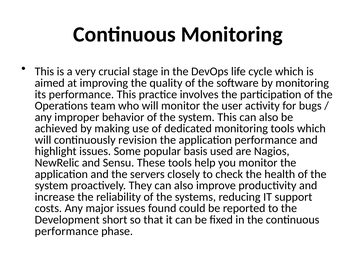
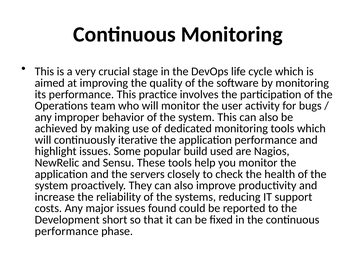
revision: revision -> iterative
basis: basis -> build
